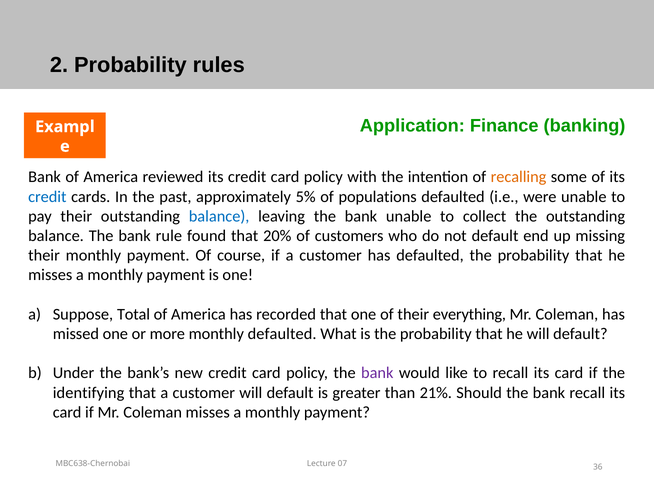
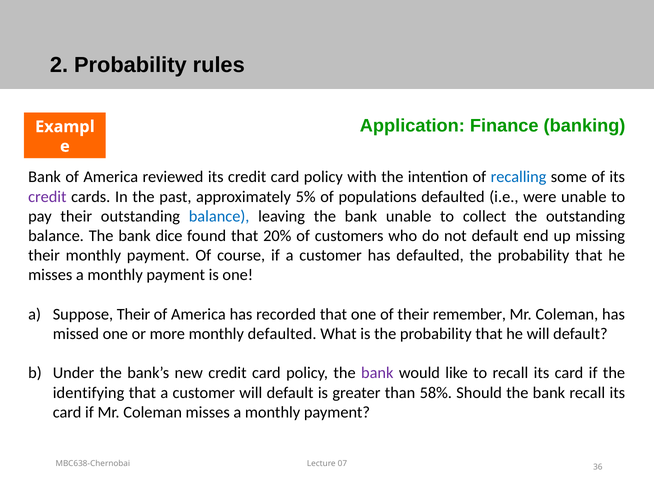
recalling colour: orange -> blue
credit at (47, 197) colour: blue -> purple
rule: rule -> dice
Suppose Total: Total -> Their
everything: everything -> remember
21%: 21% -> 58%
